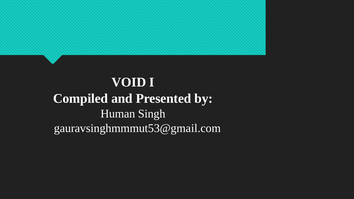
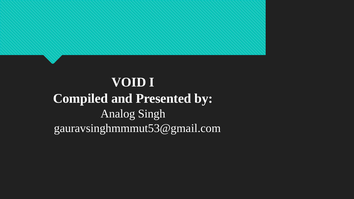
Human: Human -> Analog
